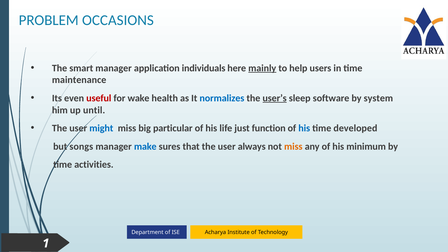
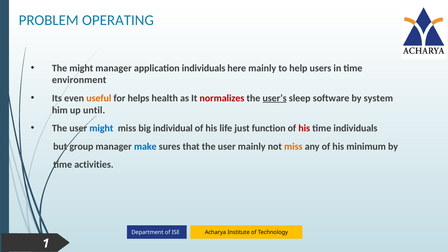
OCCASIONS: OCCASIONS -> OPERATING
The smart: smart -> might
mainly at (262, 68) underline: present -> none
maintenance: maintenance -> environment
useful colour: red -> orange
wake: wake -> helps
normalizes colour: blue -> red
particular: particular -> individual
his at (304, 128) colour: blue -> red
time developed: developed -> individuals
songs: songs -> group
user always: always -> mainly
